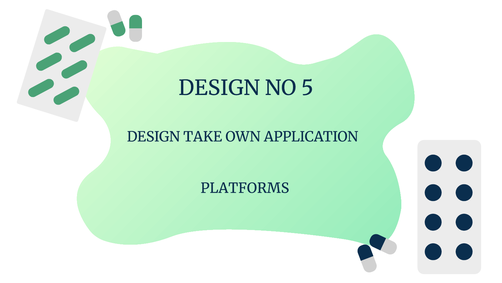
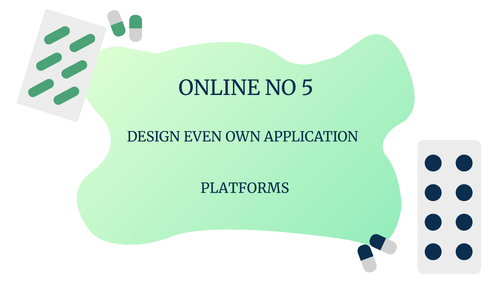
DESIGN at (219, 88): DESIGN -> ONLINE
TAKE: TAKE -> EVEN
